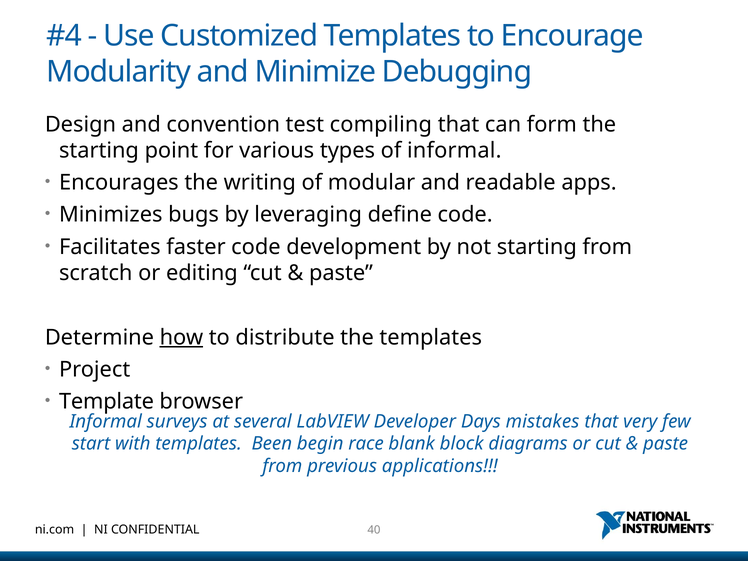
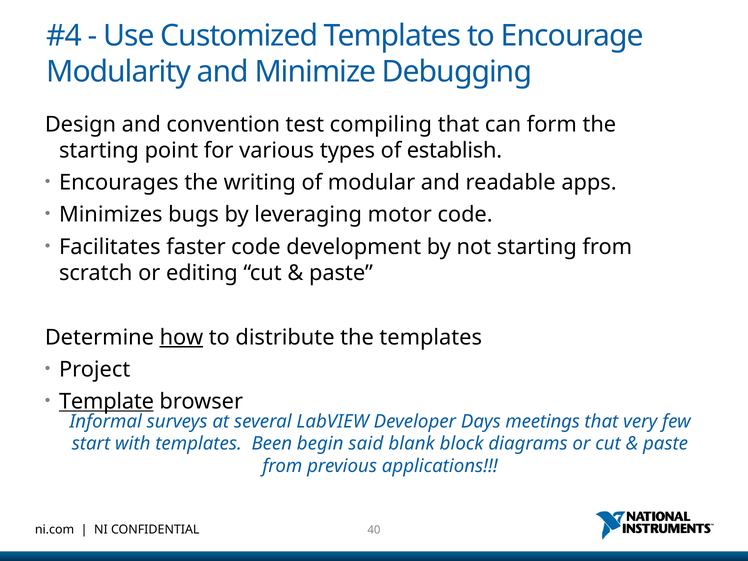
of informal: informal -> establish
define: define -> motor
Template underline: none -> present
mistakes: mistakes -> meetings
race: race -> said
